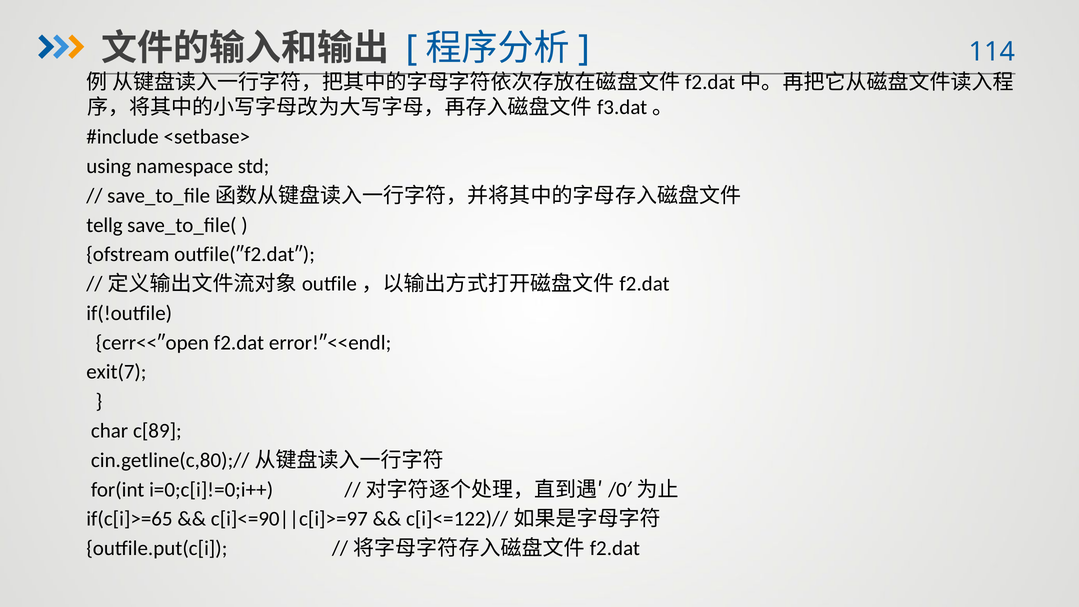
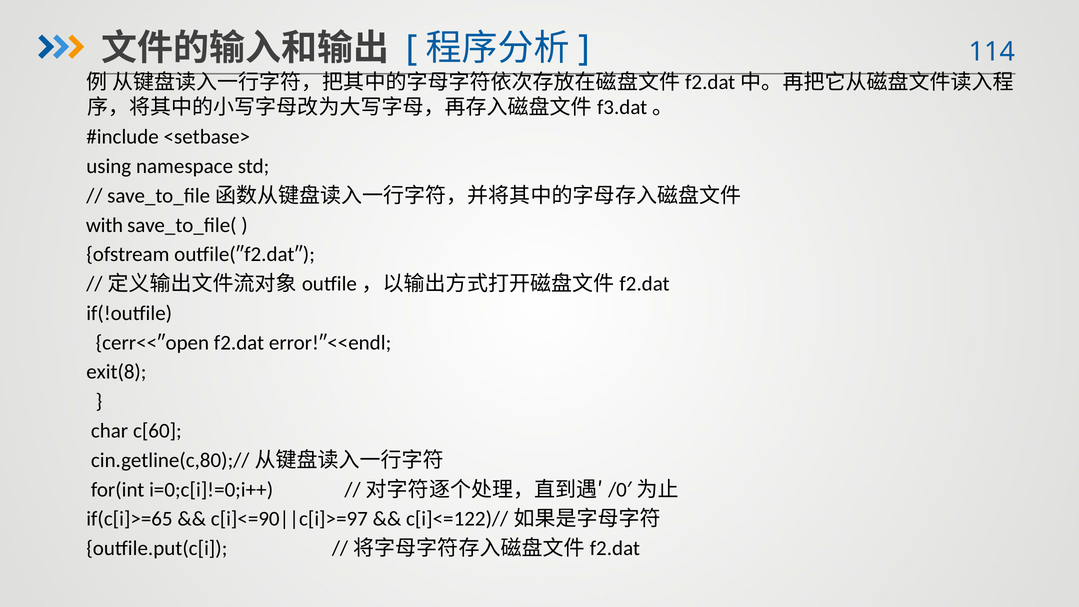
tellg: tellg -> with
exit(7: exit(7 -> exit(8
c[89: c[89 -> c[60
